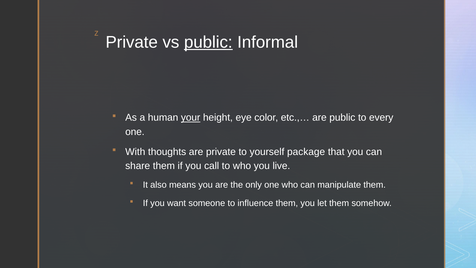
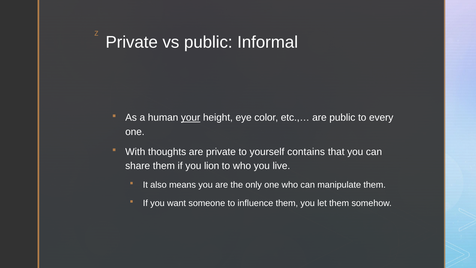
public at (208, 42) underline: present -> none
package: package -> contains
call: call -> lion
